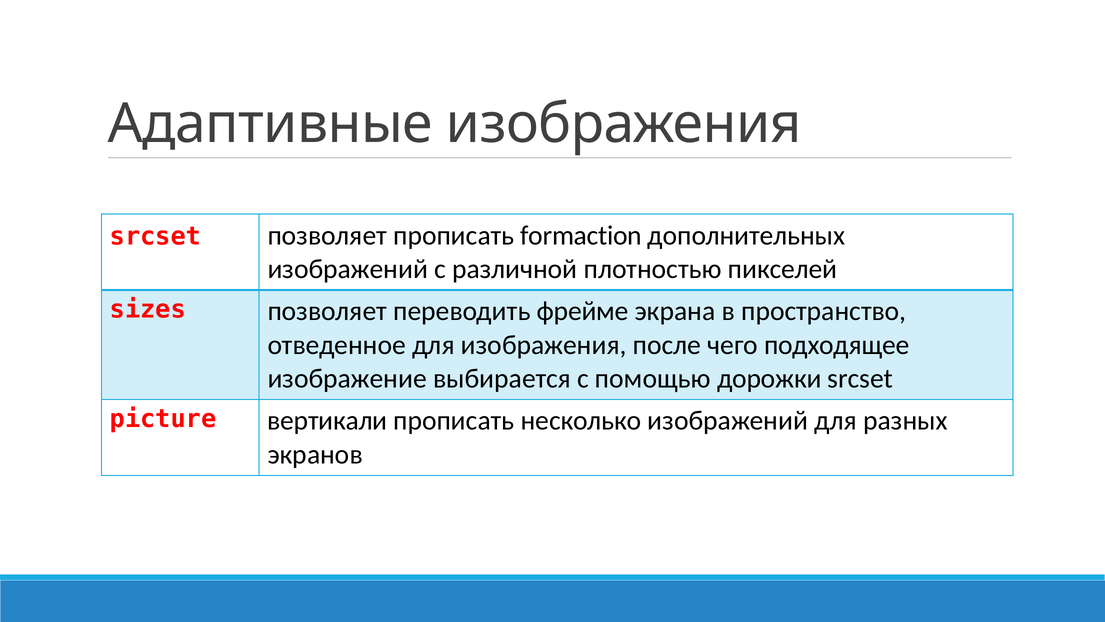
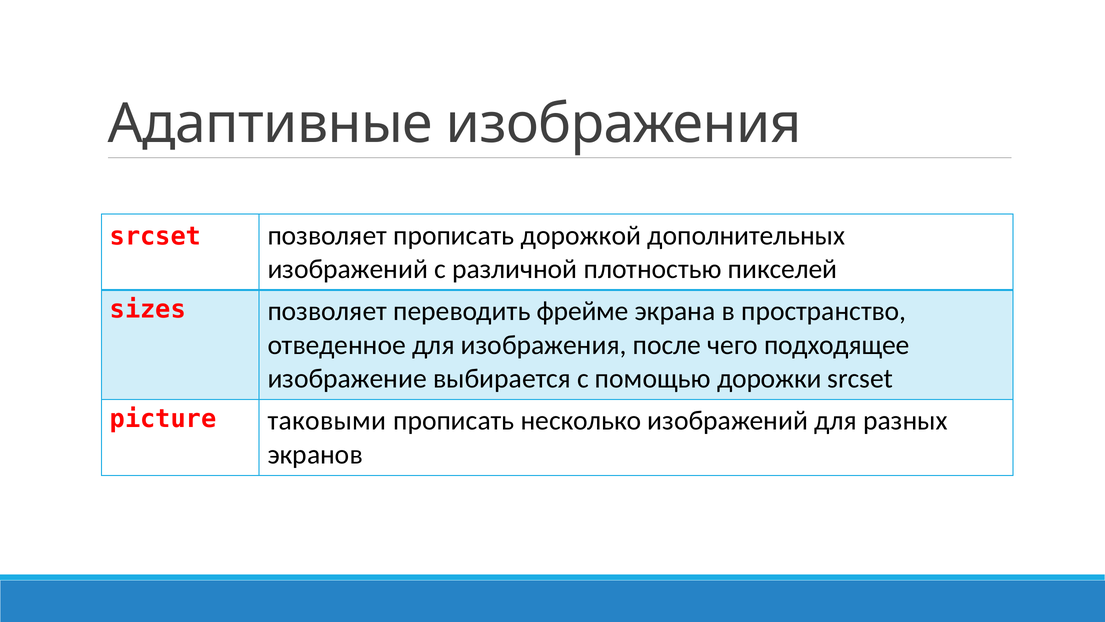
formaction: formaction -> дорожкой
вертикали: вертикали -> таковыми
